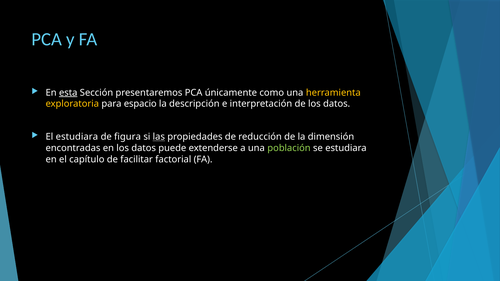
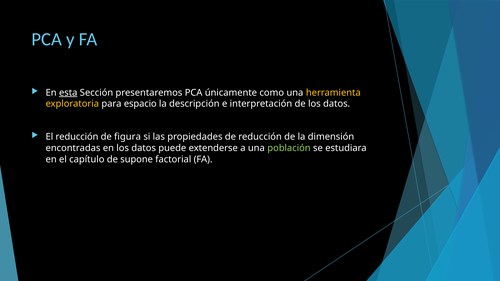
El estudiara: estudiara -> reducción
las underline: present -> none
facilitar: facilitar -> supone
